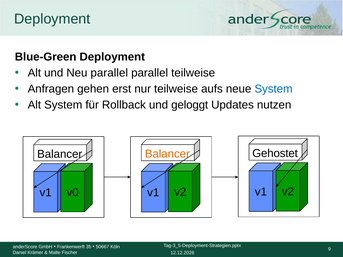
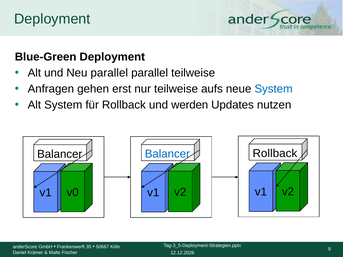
geloggt: geloggt -> werden
Gehostet at (275, 154): Gehostet -> Rollback
Balancer at (167, 154) colour: orange -> blue
